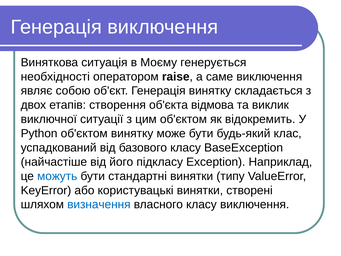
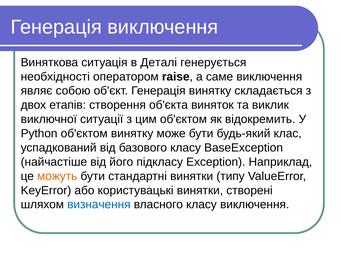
Моєму: Моєму -> Деталі
відмова: відмова -> виняток
можуть colour: blue -> orange
